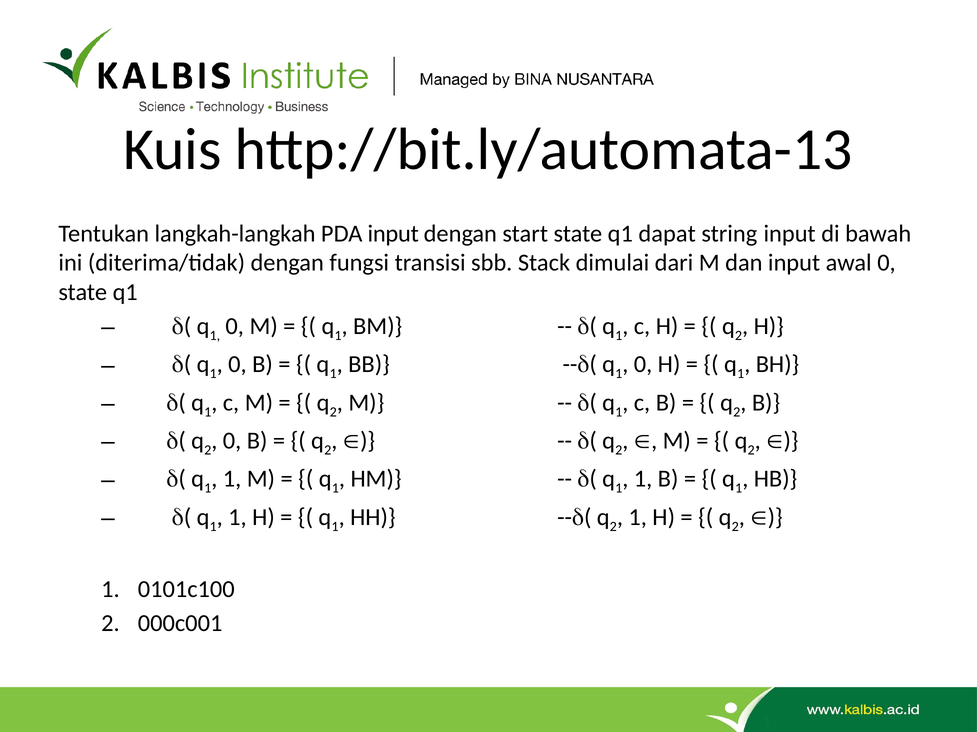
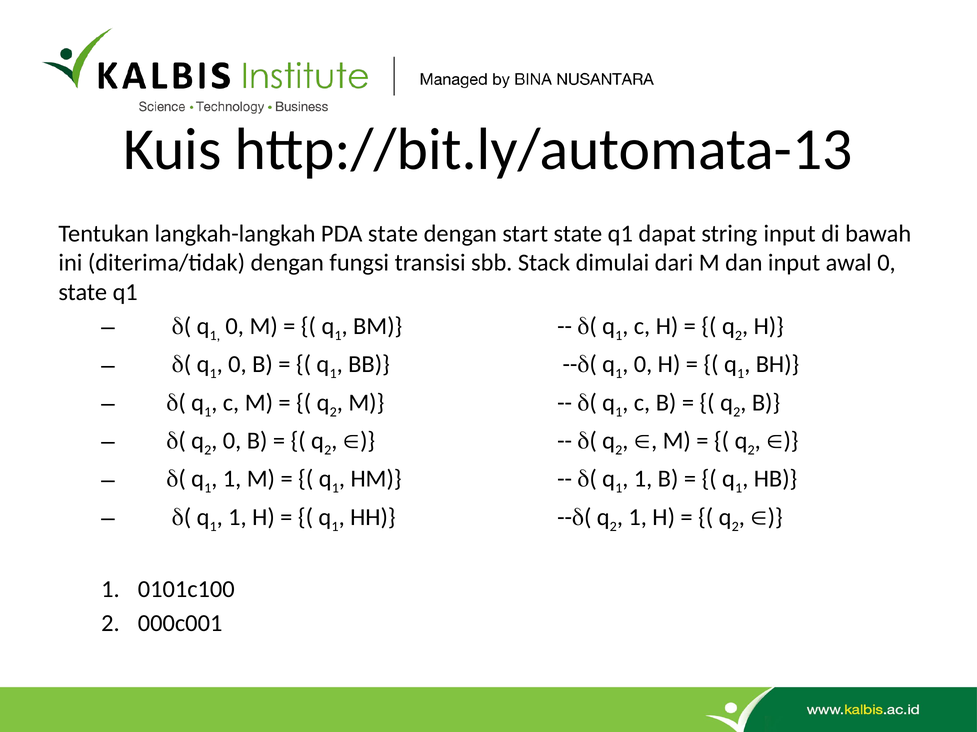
PDA input: input -> state
